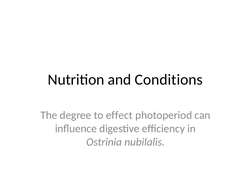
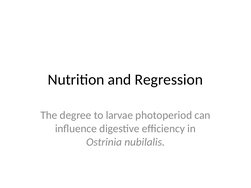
Conditions: Conditions -> Regression
effect: effect -> larvae
